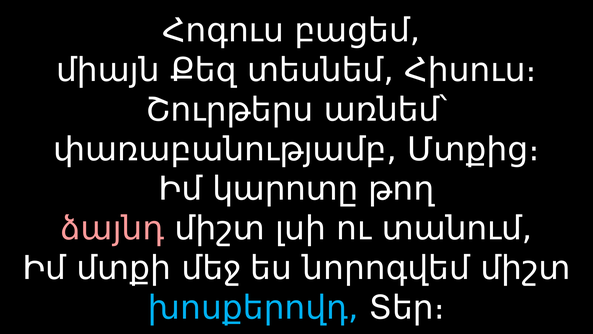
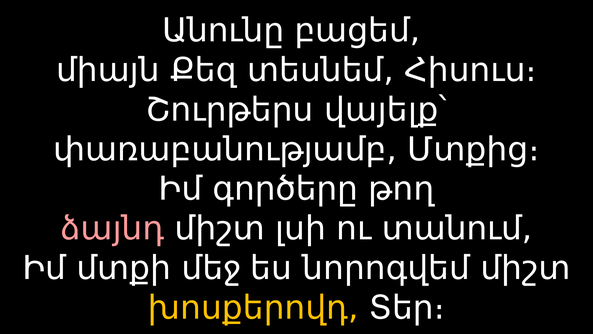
Հոգուս: Հոգուս -> Անունը
առնեմ՝: առնեմ՝ -> վայելք՝
կարոտը: կարոտը -> գործերը
խոսքերովդ colour: light blue -> yellow
